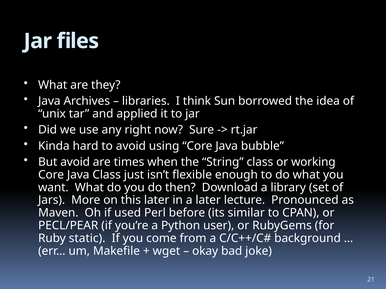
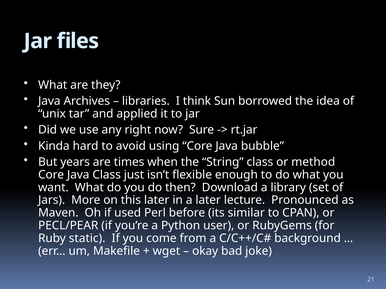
But avoid: avoid -> years
working: working -> method
